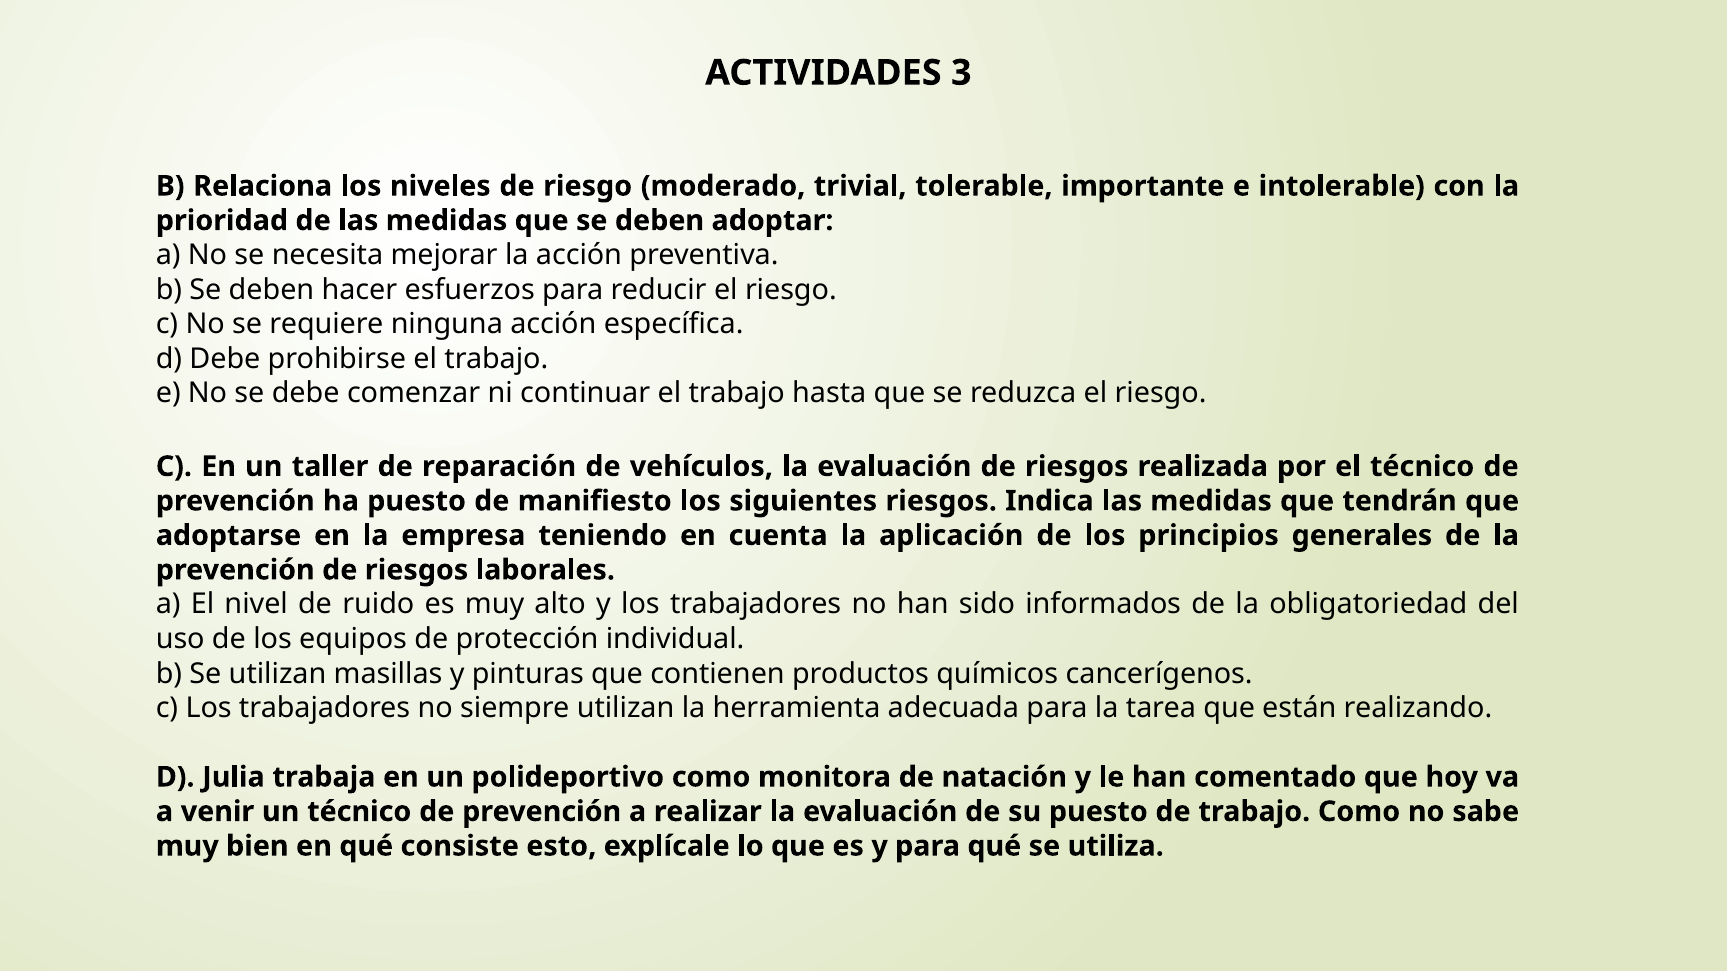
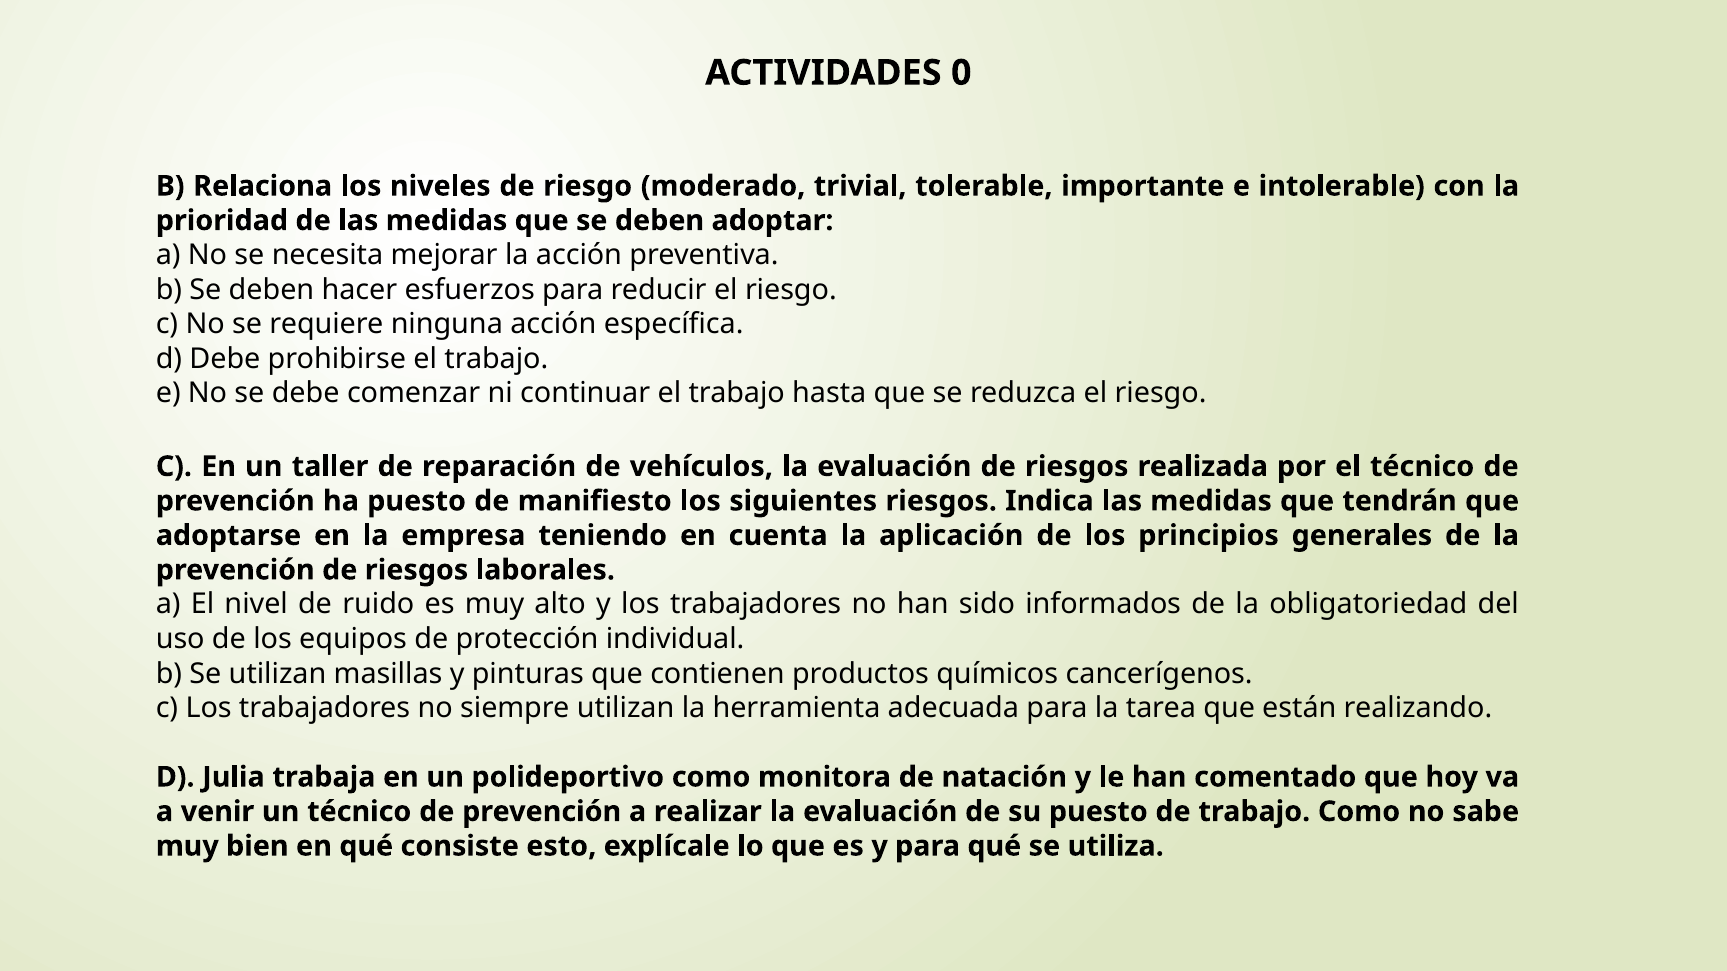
3: 3 -> 0
